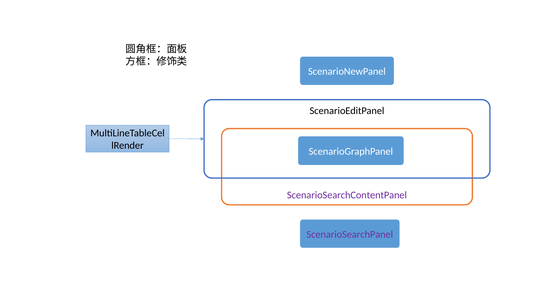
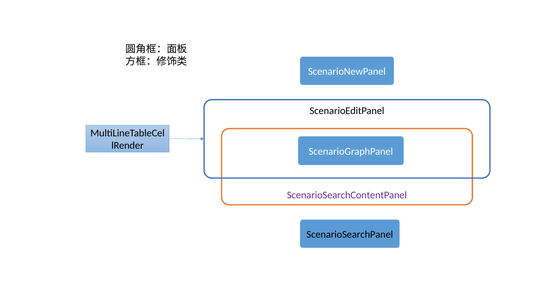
ScenarioSearchPanel colour: purple -> black
